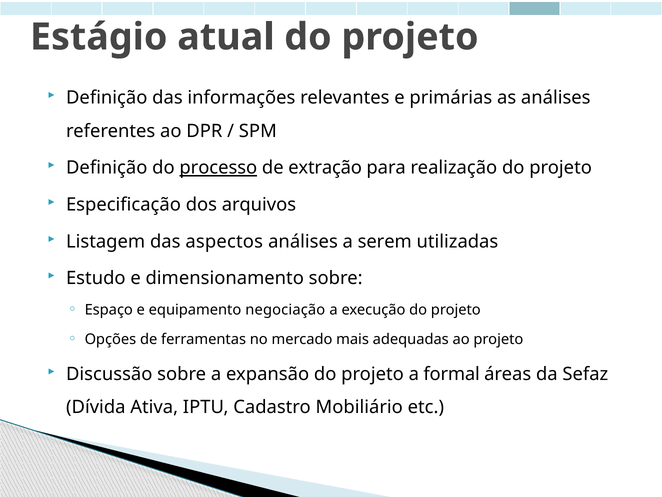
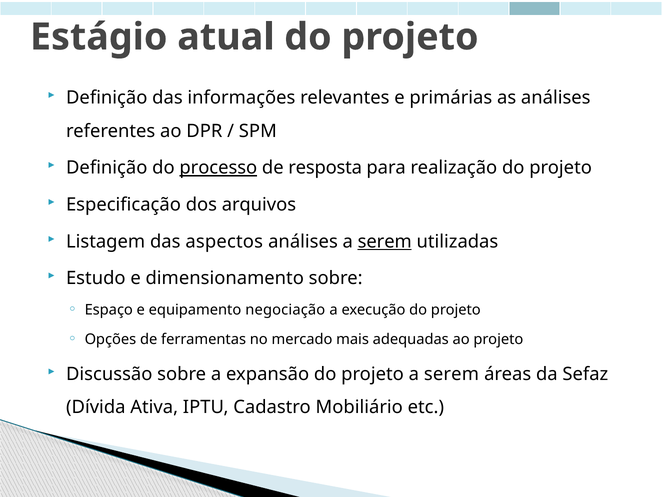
extração: extração -> resposta
serem at (385, 241) underline: none -> present
projeto a formal: formal -> serem
